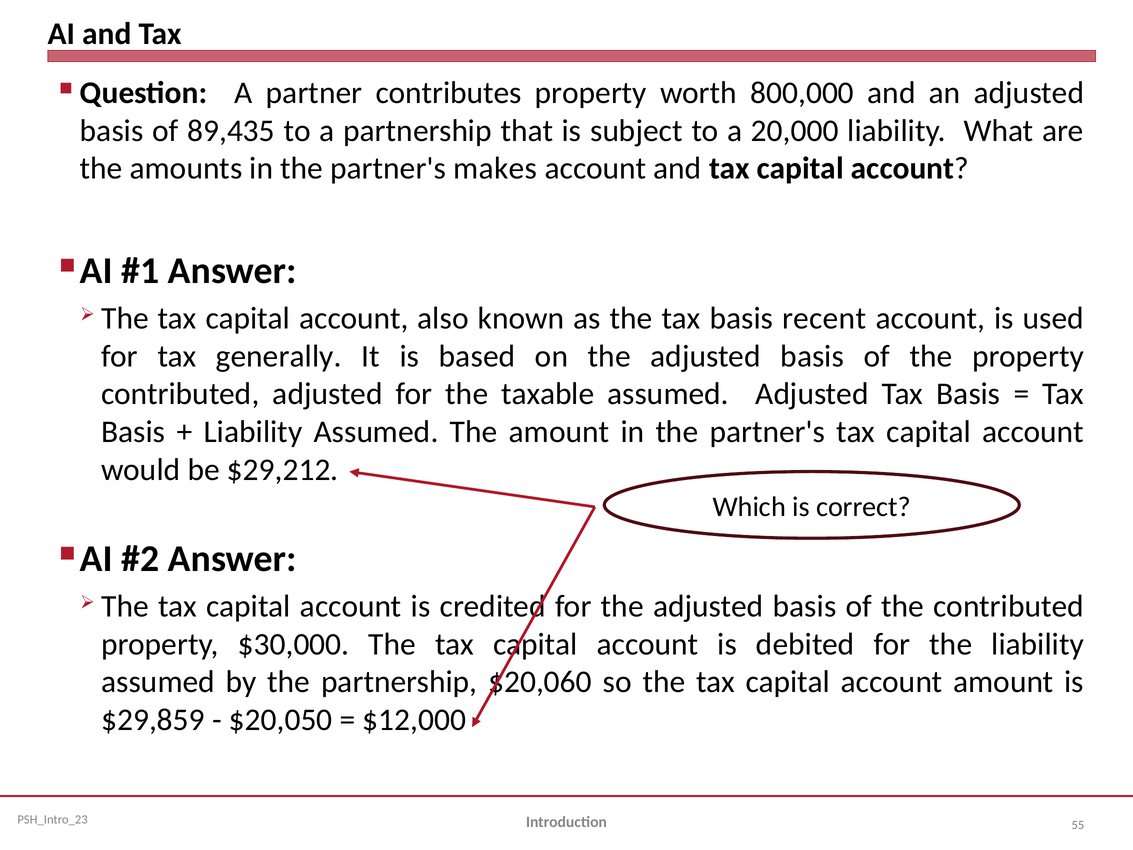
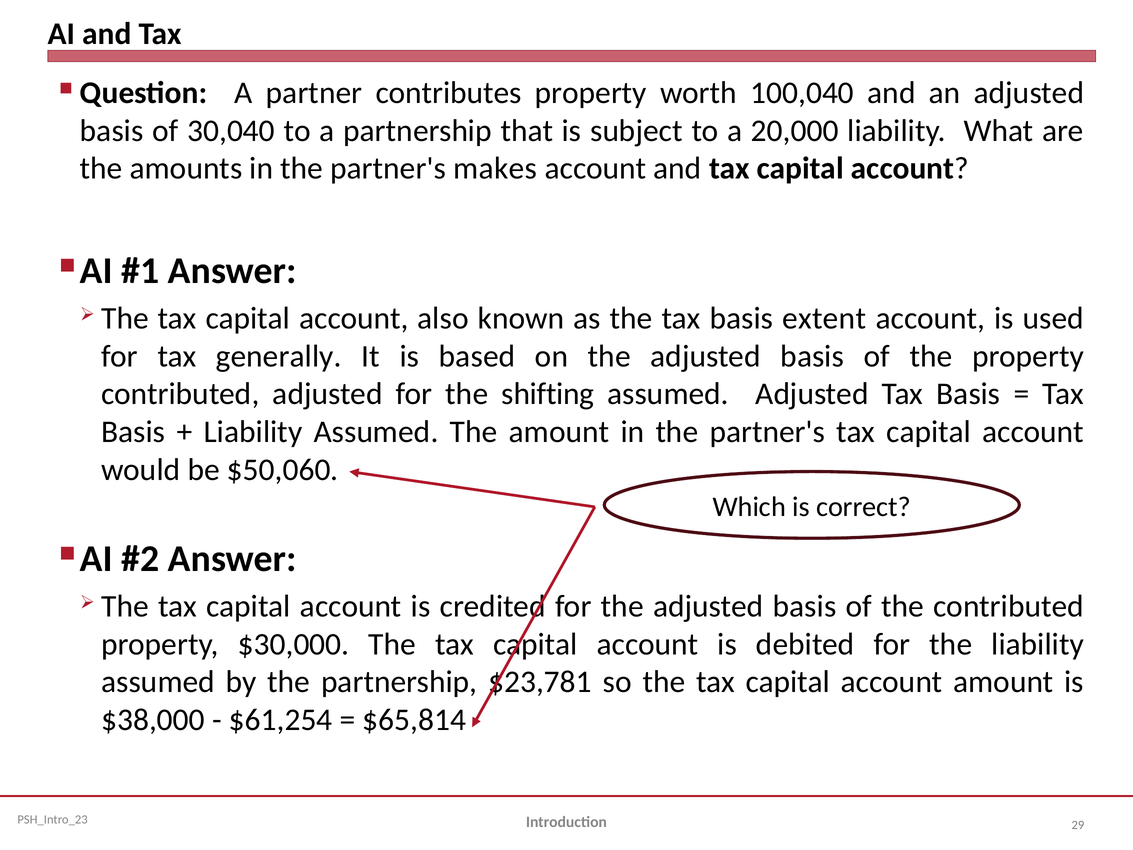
800,000: 800,000 -> 100,040
89,435: 89,435 -> 30,040
recent: recent -> extent
taxable: taxable -> shifting
$29,212: $29,212 -> $50,060
$20,060: $20,060 -> $23,781
$29,859: $29,859 -> $38,000
$20,050: $20,050 -> $61,254
$12,000: $12,000 -> $65,814
55: 55 -> 29
